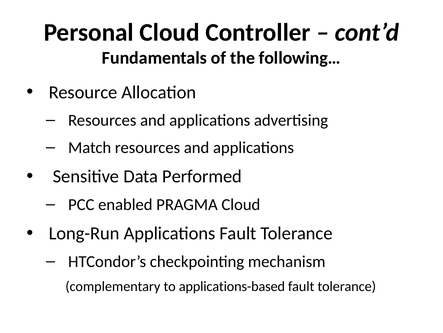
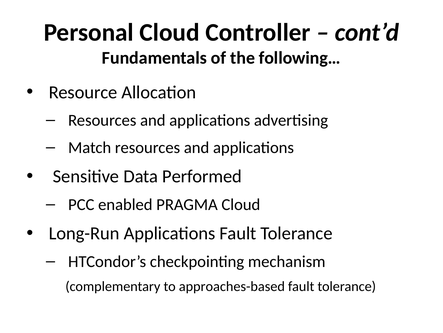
applications-based: applications-based -> approaches-based
